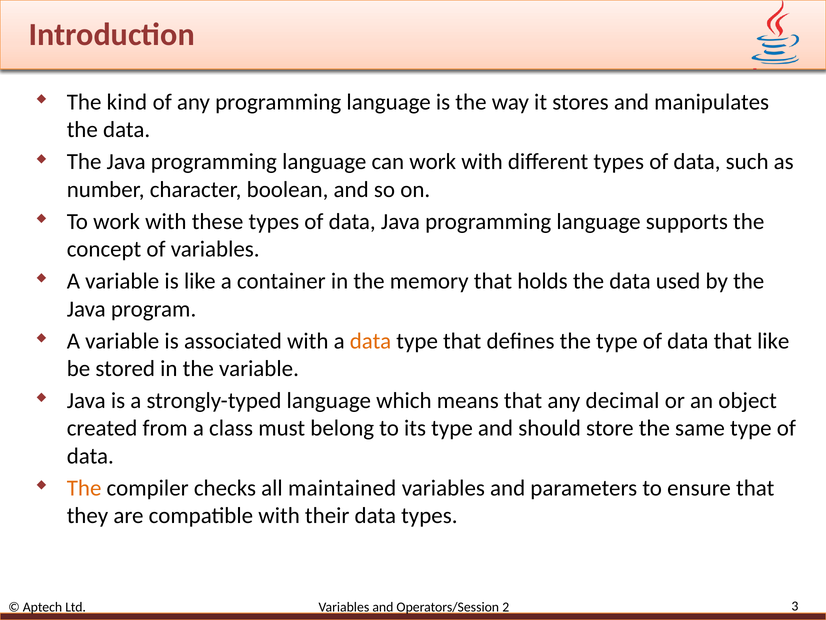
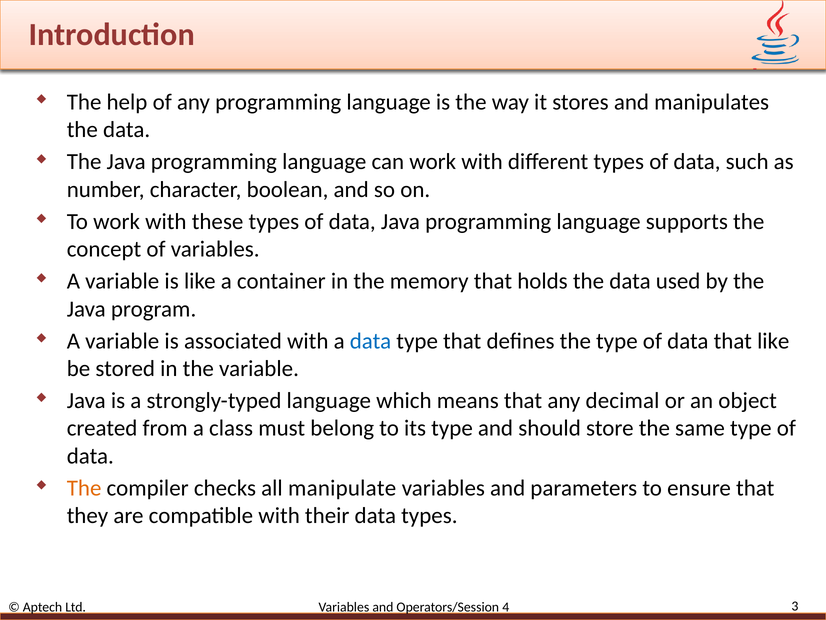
kind: kind -> help
data at (371, 341) colour: orange -> blue
maintained: maintained -> manipulate
2: 2 -> 4
